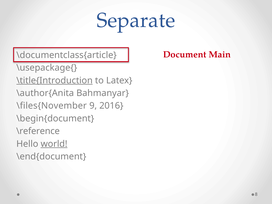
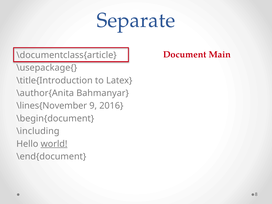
\title{Introduction underline: present -> none
\files{November: \files{November -> \lines{November
\reference: \reference -> \including
